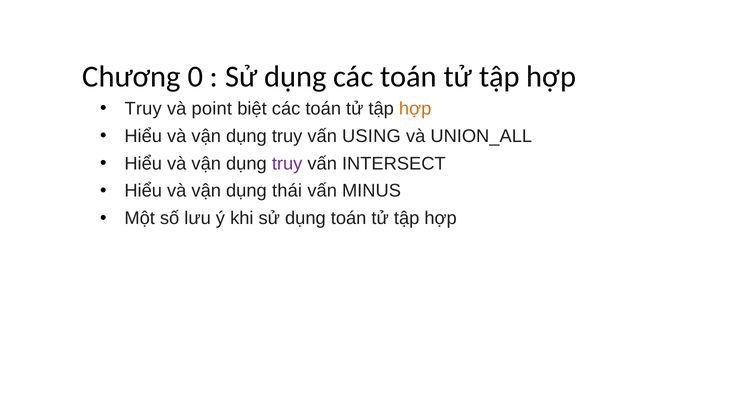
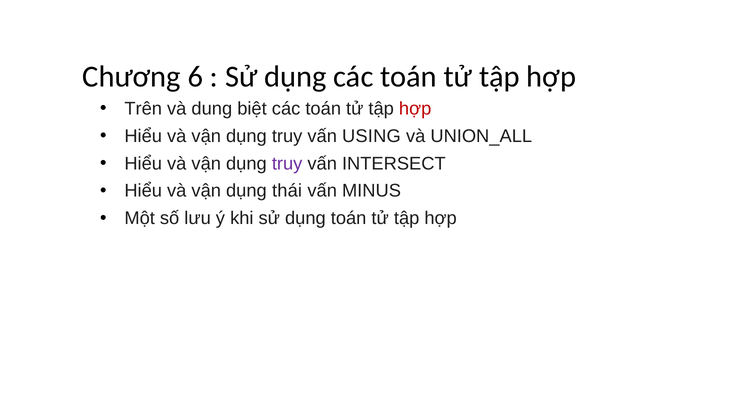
0: 0 -> 6
Truy at (143, 109): Truy -> Trên
point: point -> dung
hợp at (415, 109) colour: orange -> red
